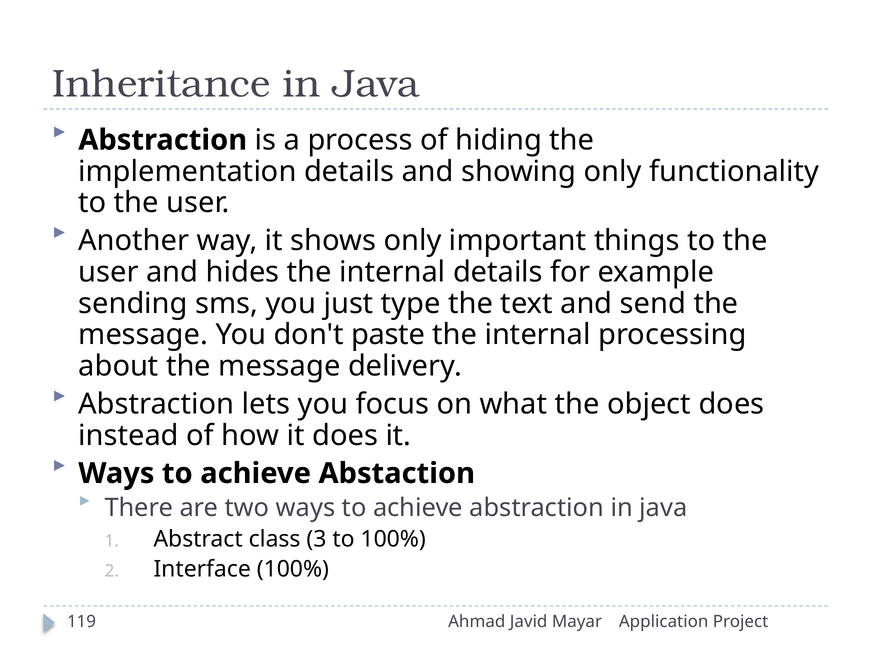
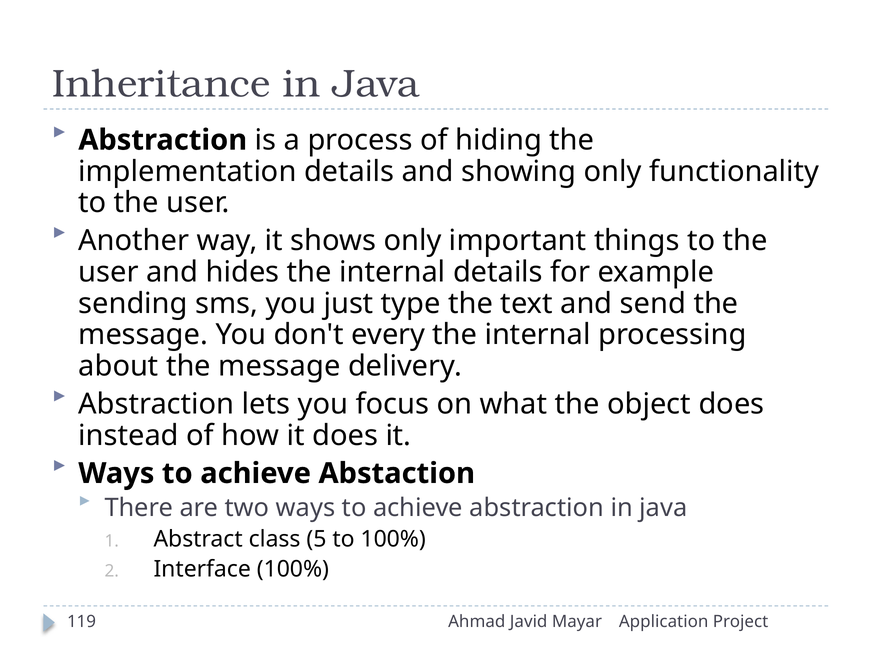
paste: paste -> every
3: 3 -> 5
